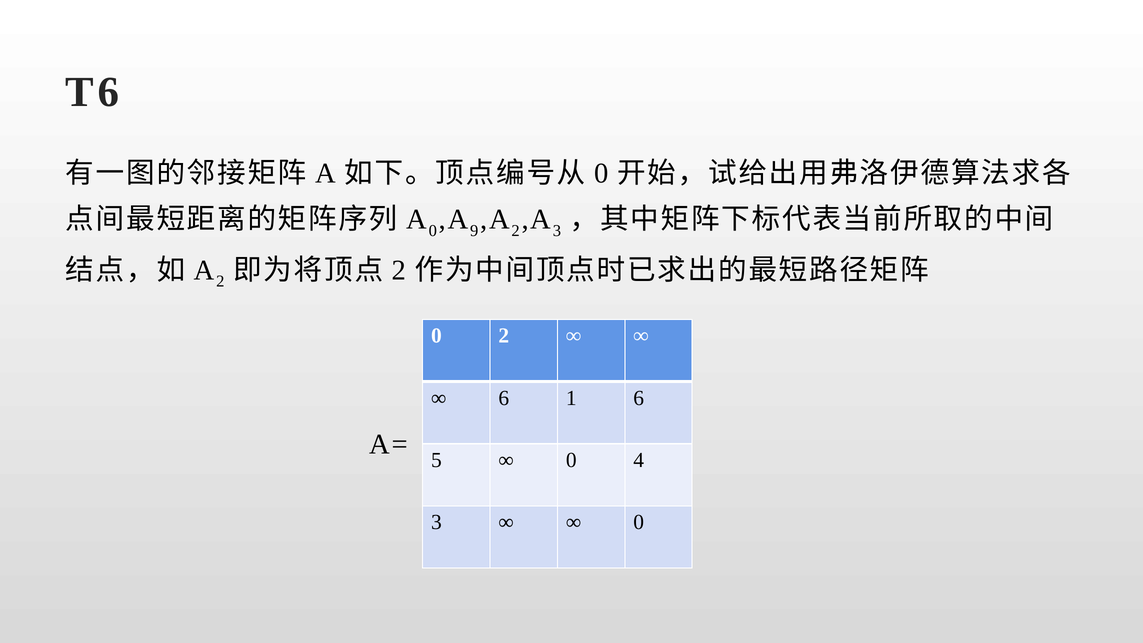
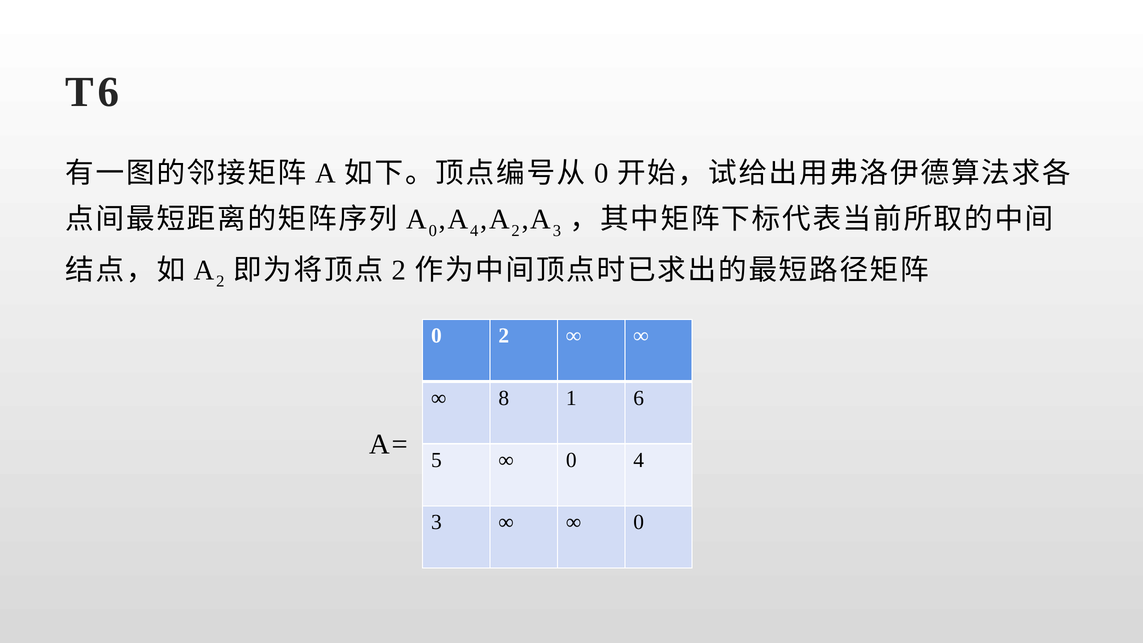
9 at (474, 231): 9 -> 4
6 at (504, 398): 6 -> 8
